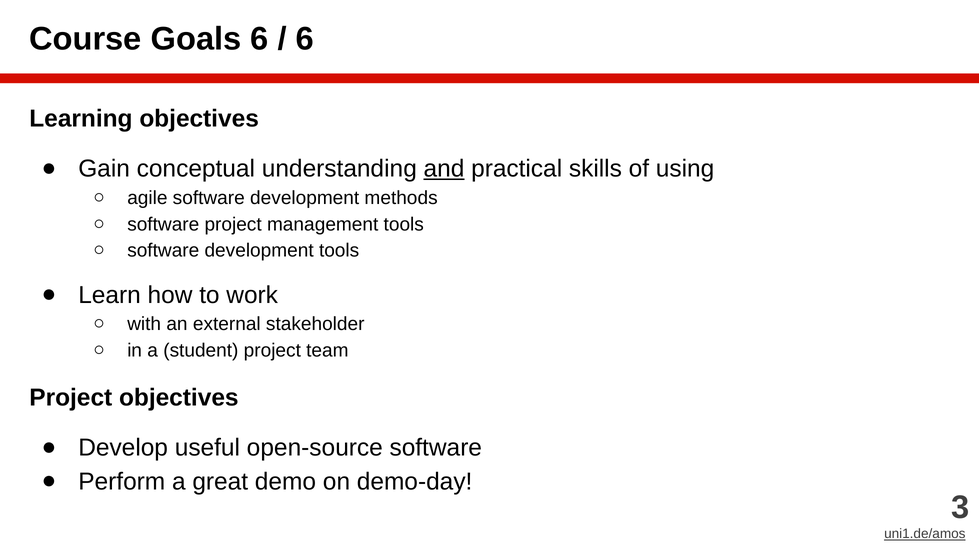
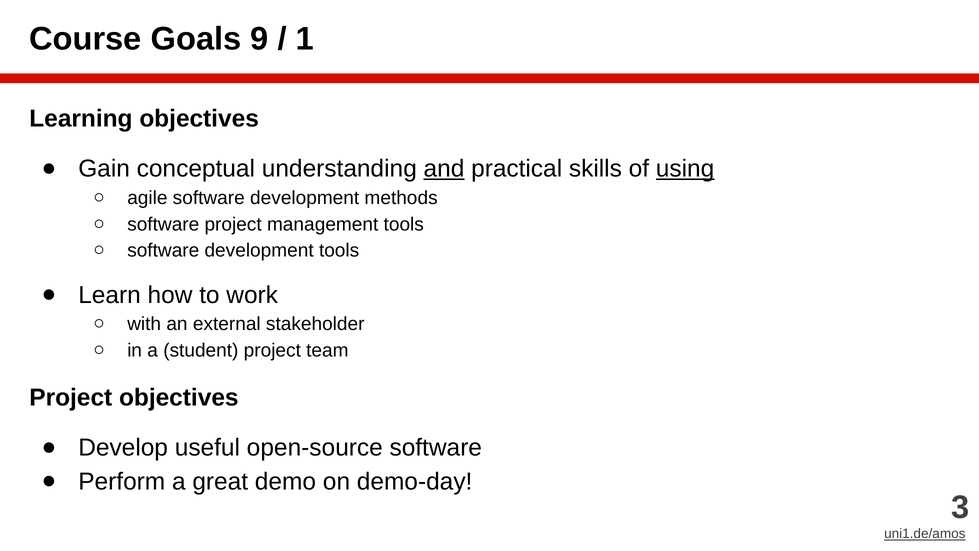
Goals 6: 6 -> 9
6 at (305, 39): 6 -> 1
using underline: none -> present
